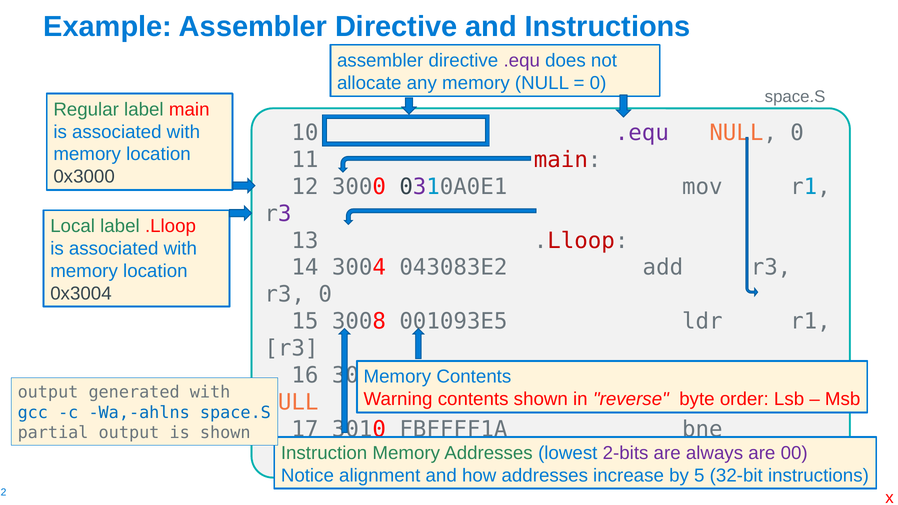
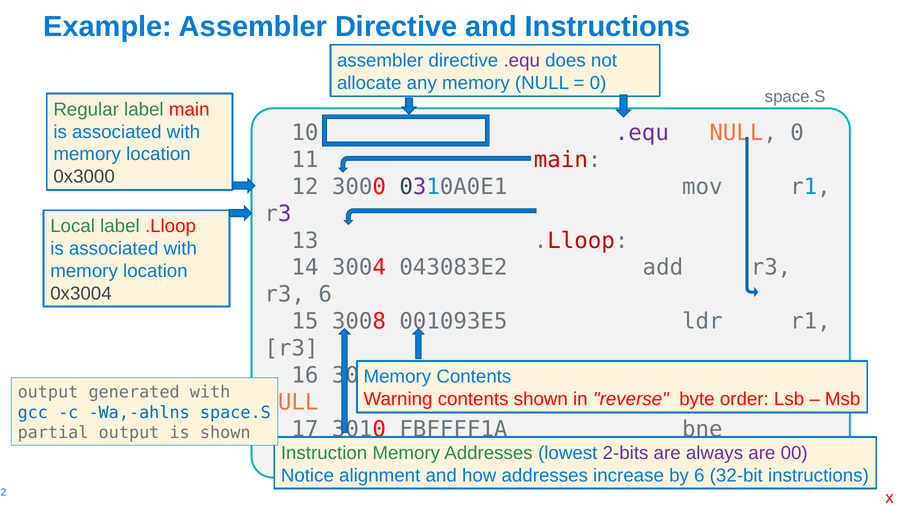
r3 0: 0 -> 6
by 5: 5 -> 6
